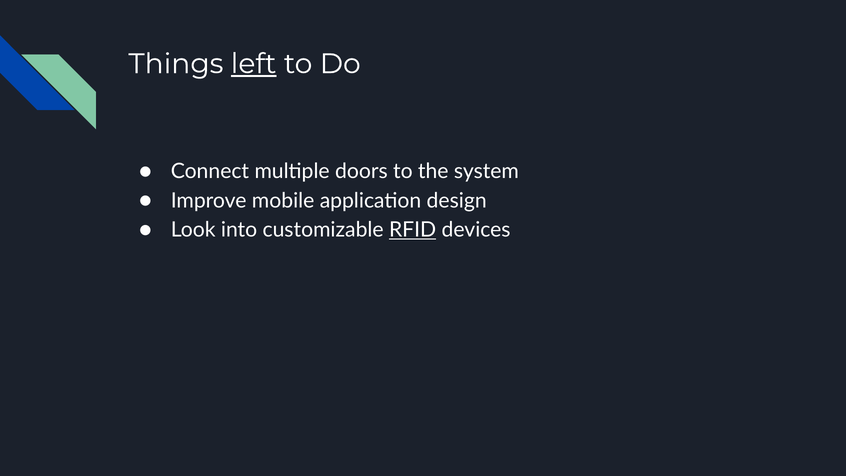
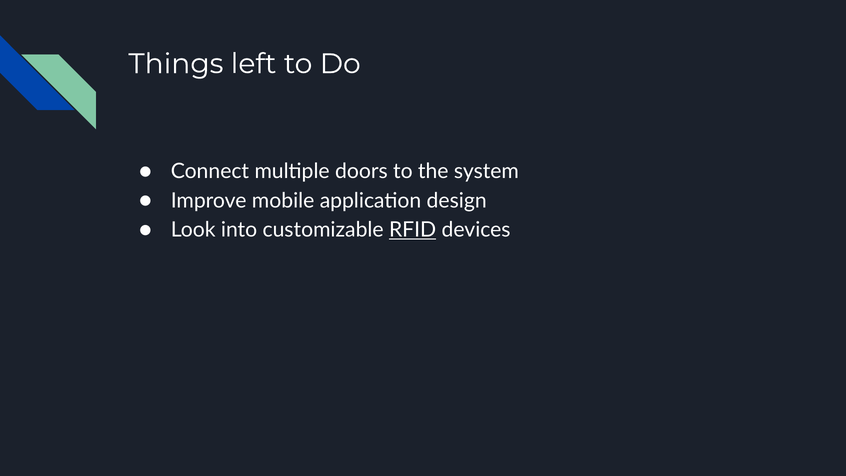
left underline: present -> none
